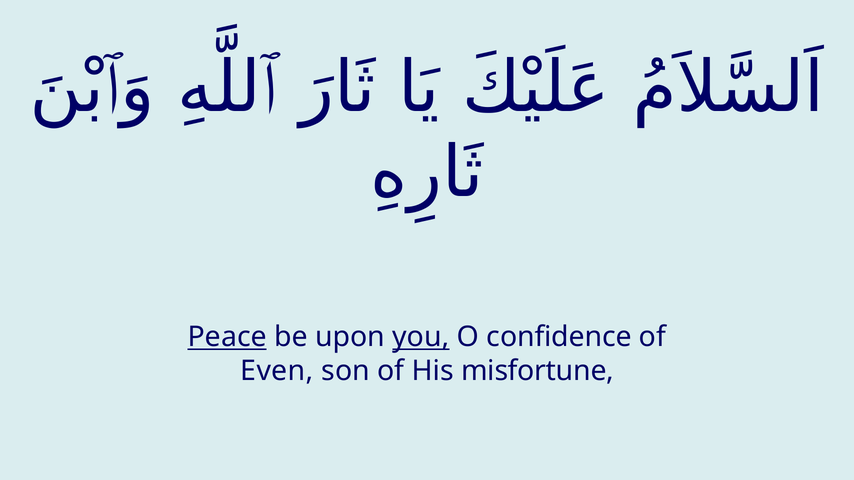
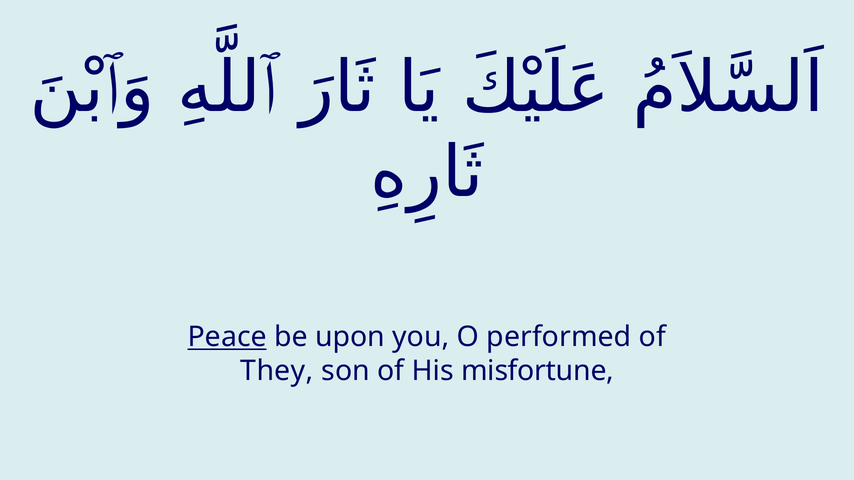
you underline: present -> none
confidence: confidence -> performed
Even: Even -> They
